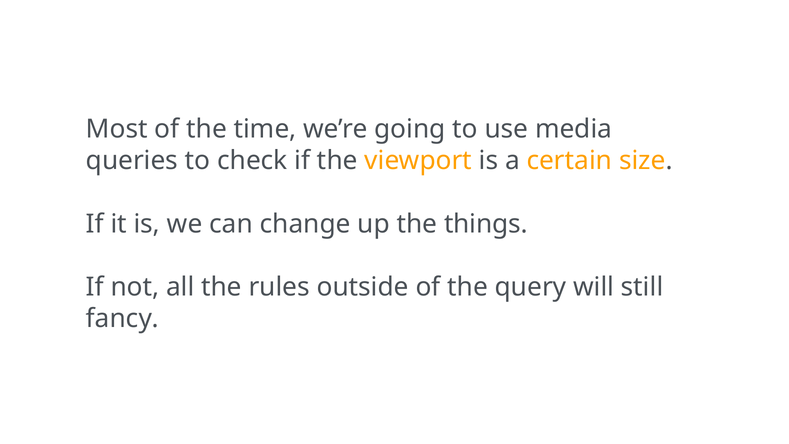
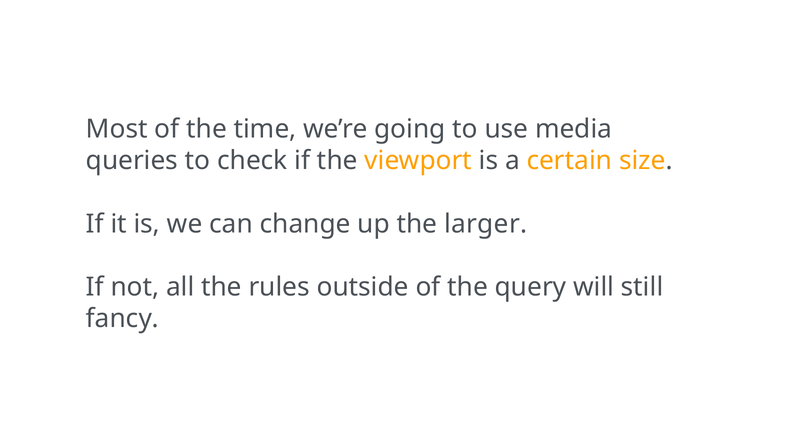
things: things -> larger
